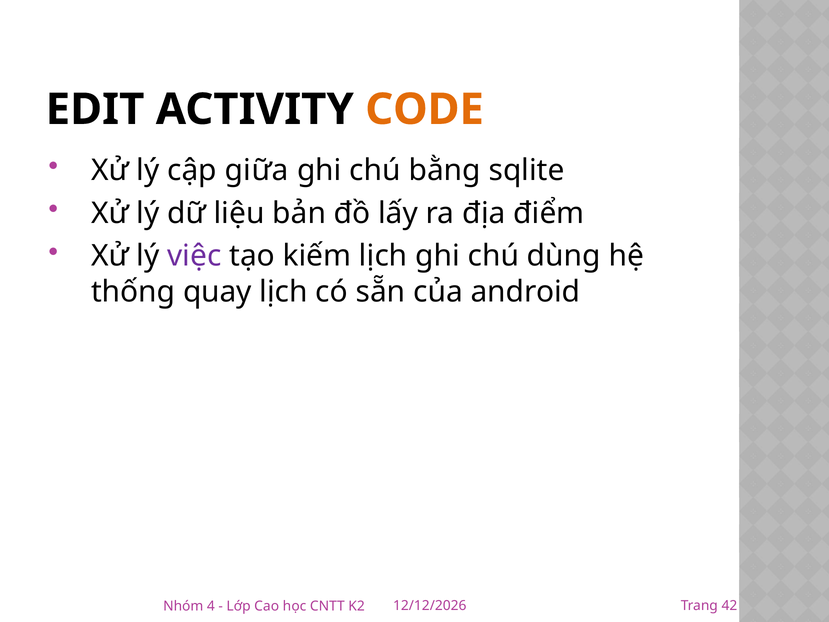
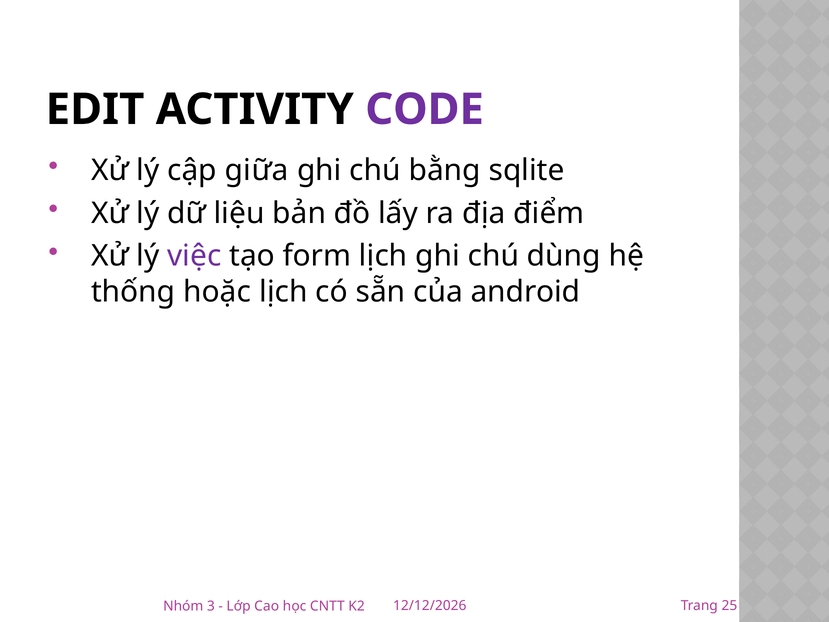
CODE colour: orange -> purple
kiếm: kiếm -> form
quay: quay -> hoặc
4: 4 -> 3
42: 42 -> 25
